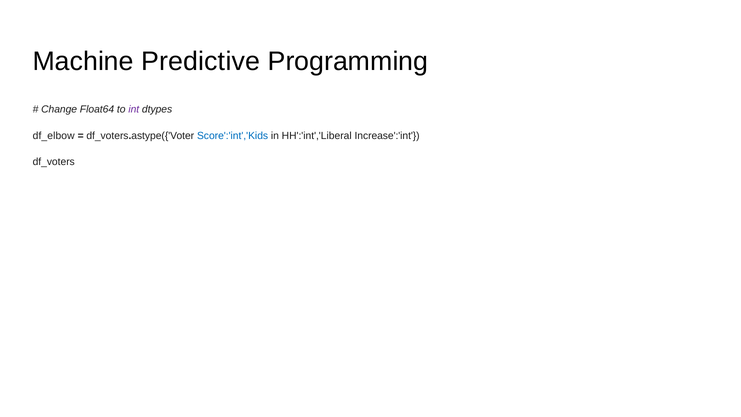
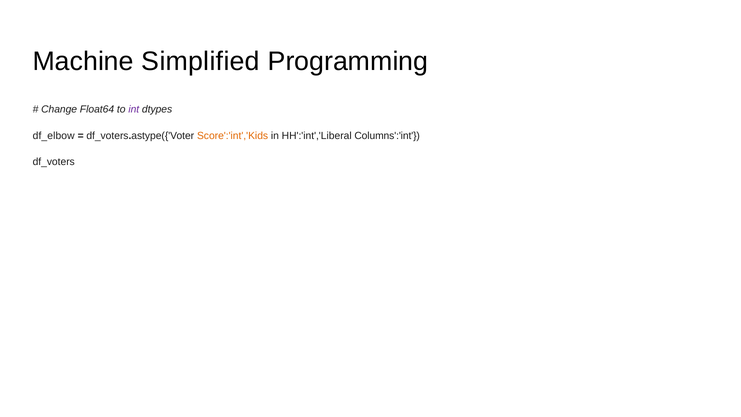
Predictive: Predictive -> Simplified
Score':'int','Kids colour: blue -> orange
Increase':'int: Increase':'int -> Columns':'int
